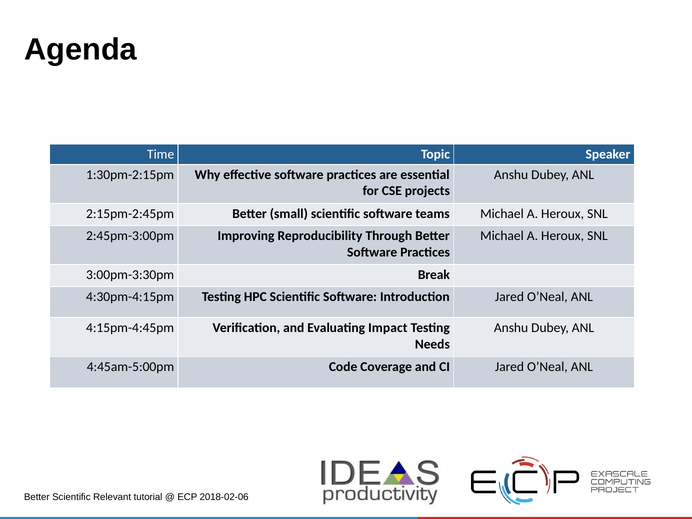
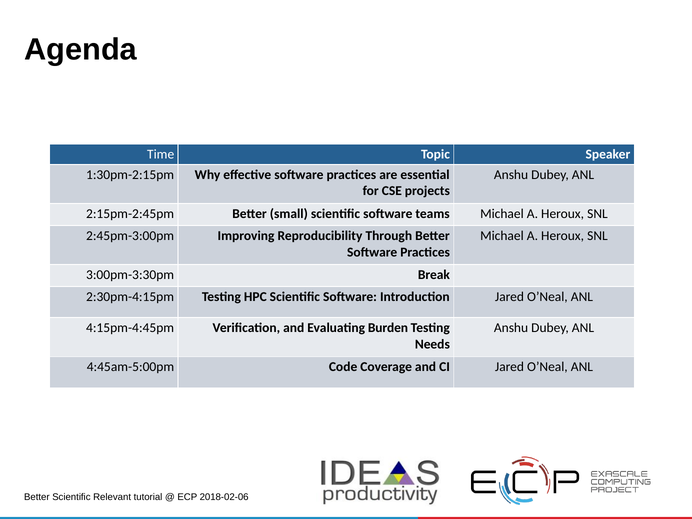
4:30pm-4:15pm: 4:30pm-4:15pm -> 2:30pm-4:15pm
Impact: Impact -> Burden
